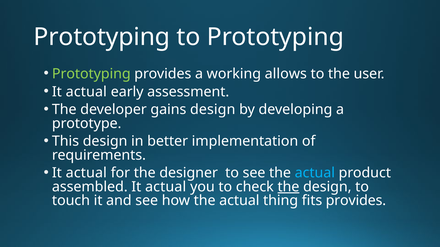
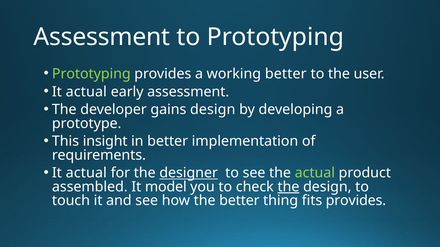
Prototyping at (102, 37): Prototyping -> Assessment
working allows: allows -> better
This design: design -> insight
designer underline: none -> present
actual at (315, 173) colour: light blue -> light green
assembled It actual: actual -> model
how the actual: actual -> better
